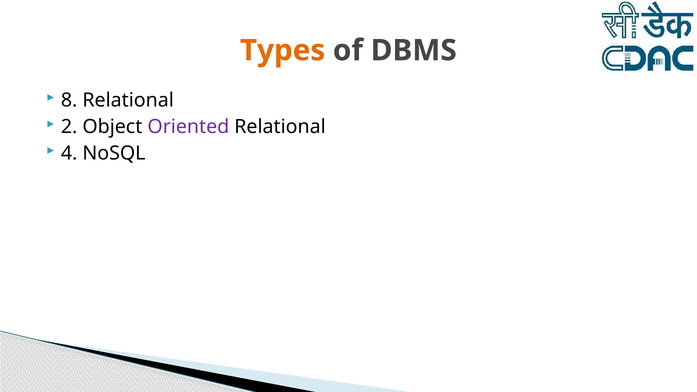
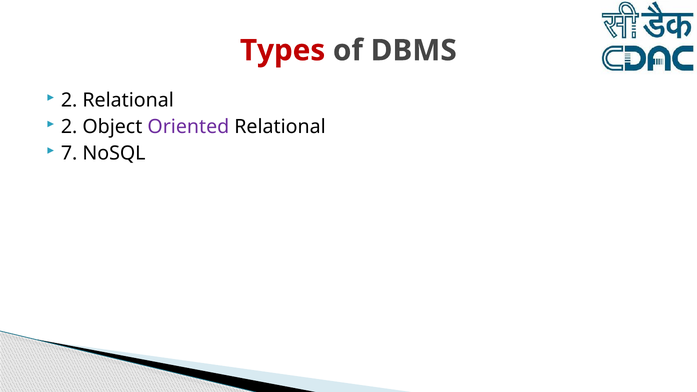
Types colour: orange -> red
8 at (69, 100): 8 -> 2
4: 4 -> 7
